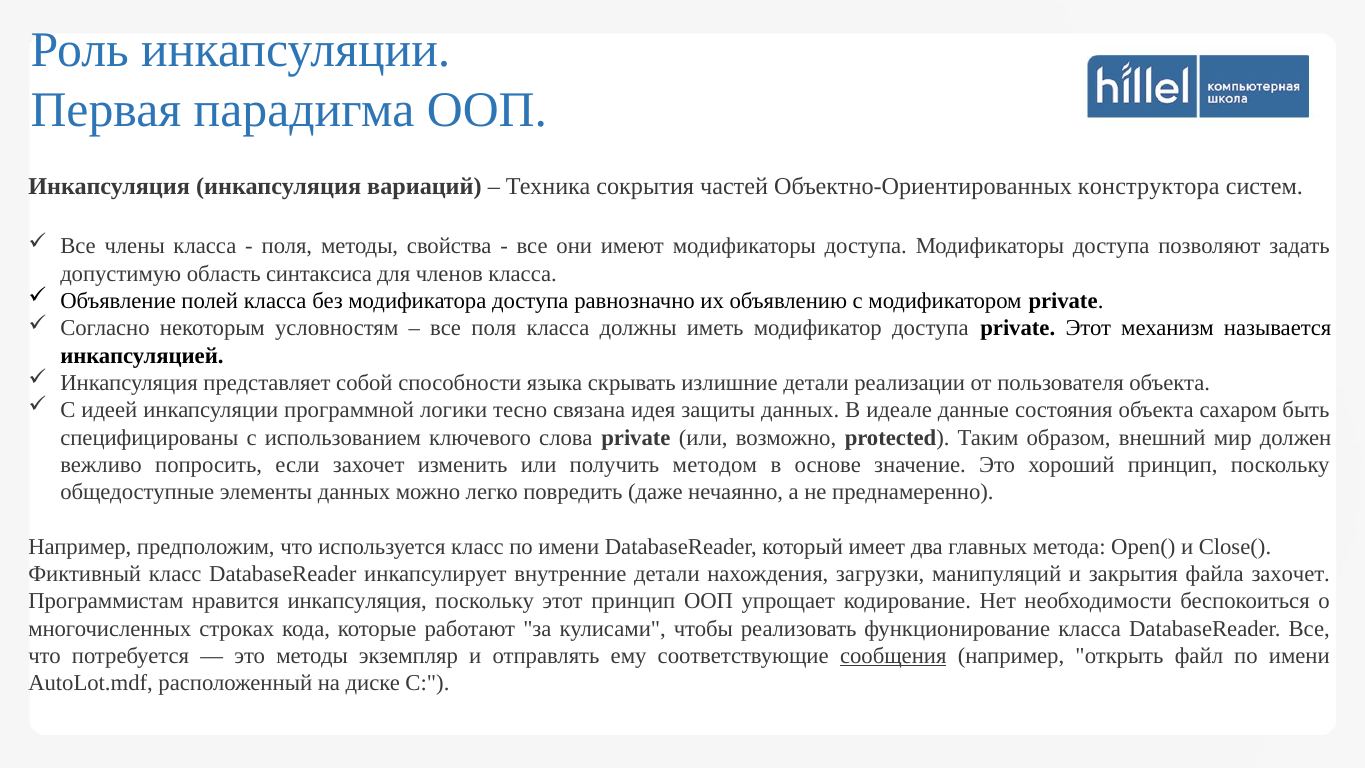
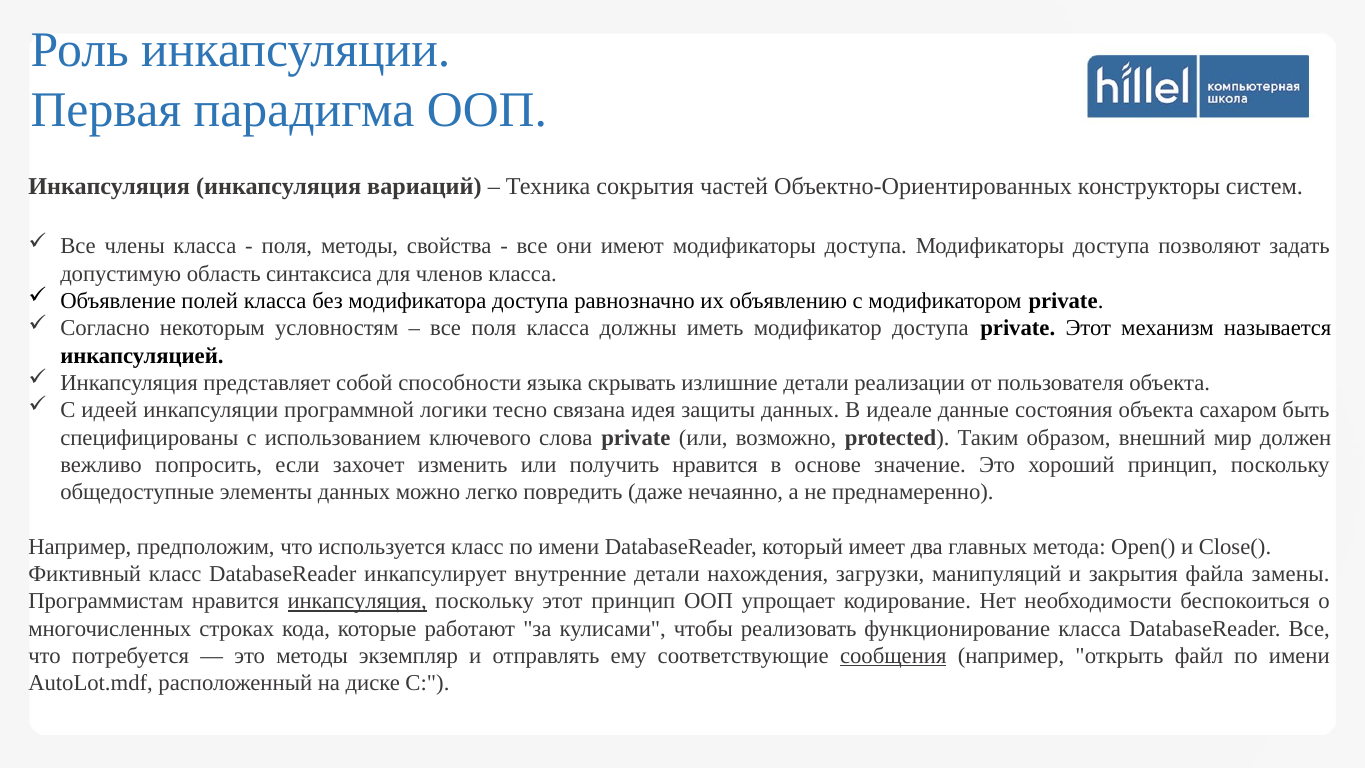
конструктора: конструктора -> конструкторы
получить методом: методом -> нравится
файла захочет: захочет -> замены
инкапсуляция at (357, 601) underline: none -> present
